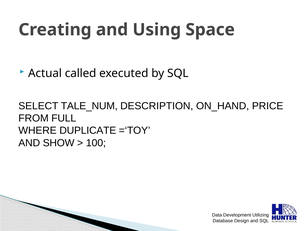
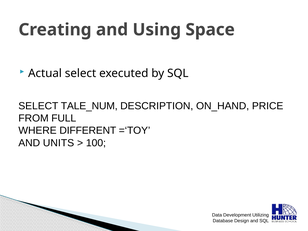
Actual called: called -> select
DUPLICATE: DUPLICATE -> DIFFERENT
SHOW: SHOW -> UNITS
